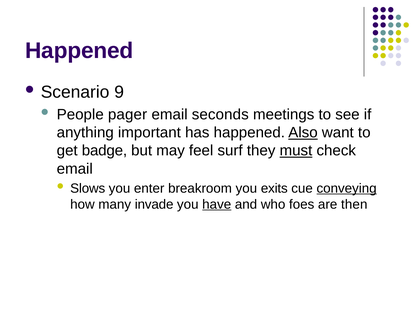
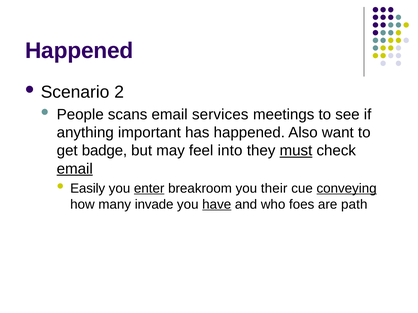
9: 9 -> 2
pager: pager -> scans
seconds: seconds -> services
Also underline: present -> none
surf: surf -> into
email at (75, 169) underline: none -> present
Slows: Slows -> Easily
enter underline: none -> present
exits: exits -> their
then: then -> path
